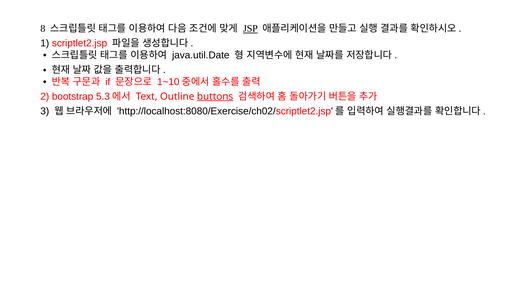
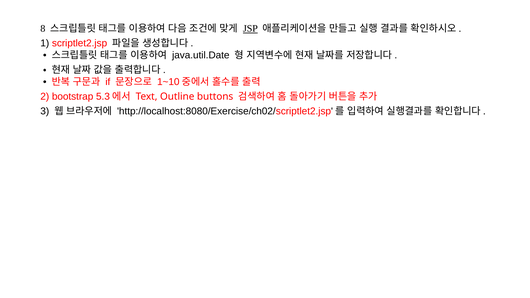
buttons underline: present -> none
